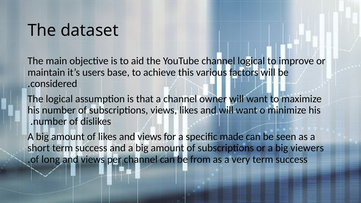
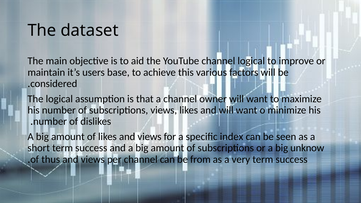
made: made -> index
viewers: viewers -> unknow
long: long -> thus
